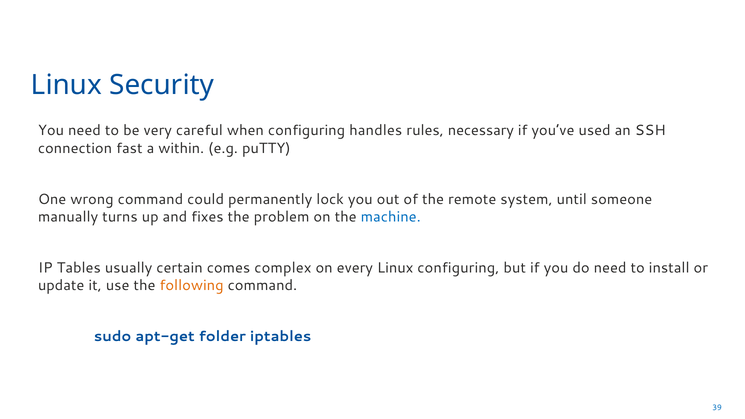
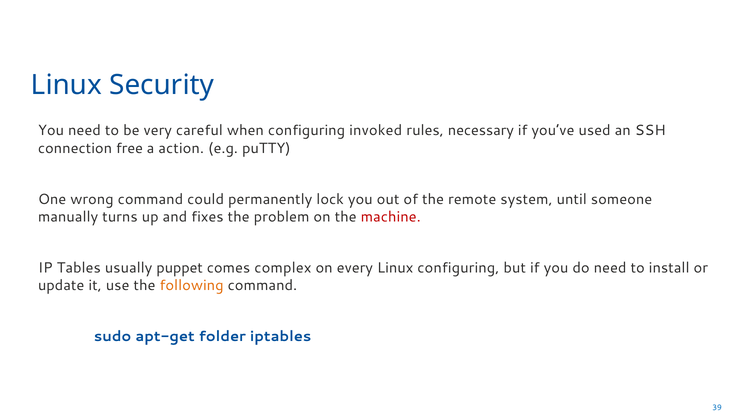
handles: handles -> invoked
fast: fast -> free
within: within -> action
machine colour: blue -> red
certain: certain -> puppet
